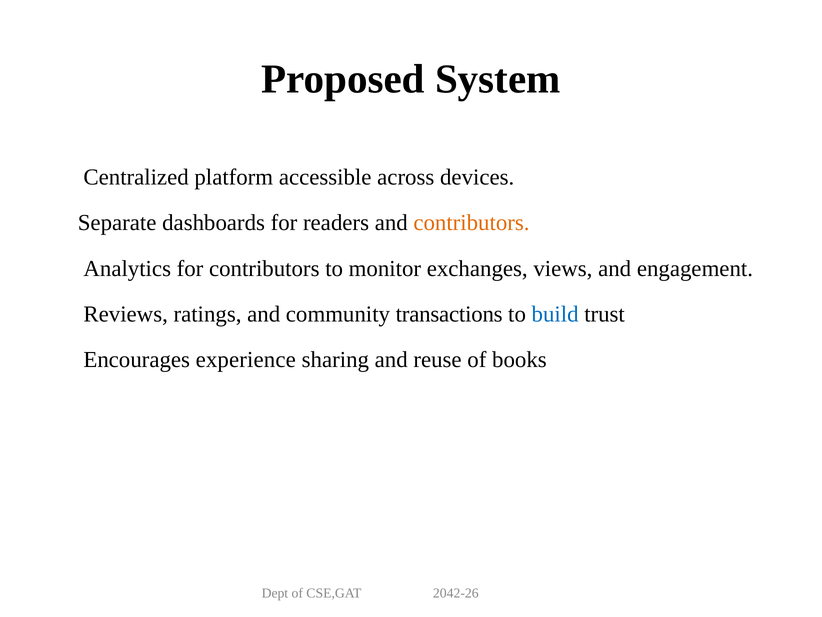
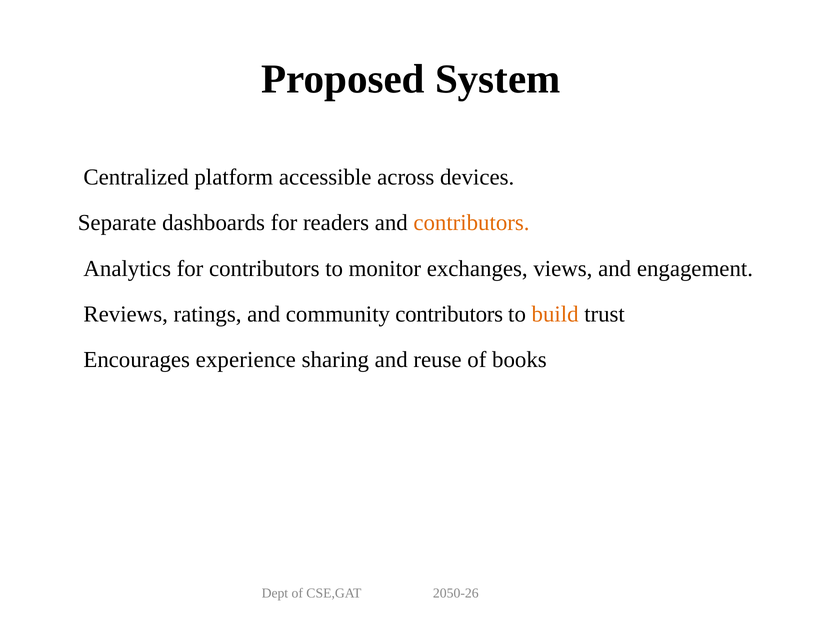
community transactions: transactions -> contributors
build colour: blue -> orange
2042-26: 2042-26 -> 2050-26
